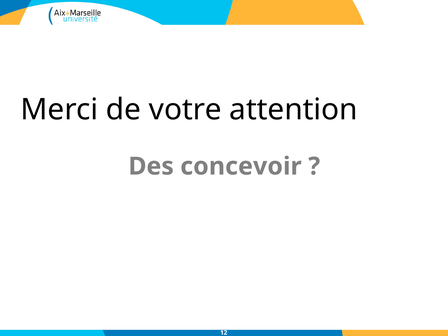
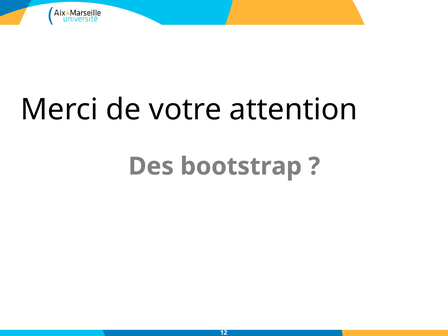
concevoir: concevoir -> bootstrap
